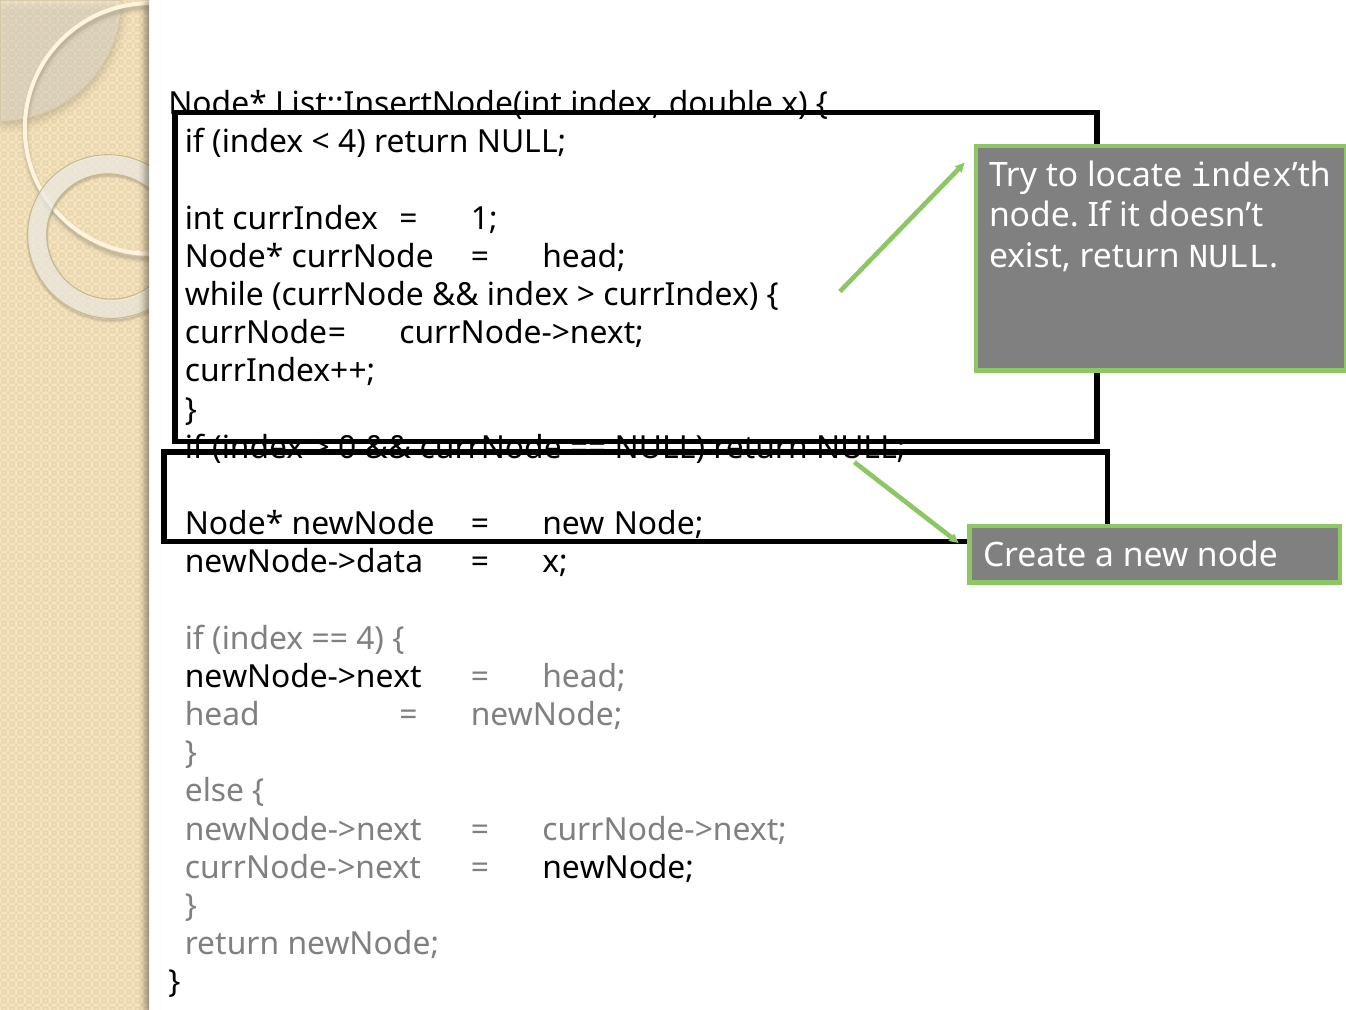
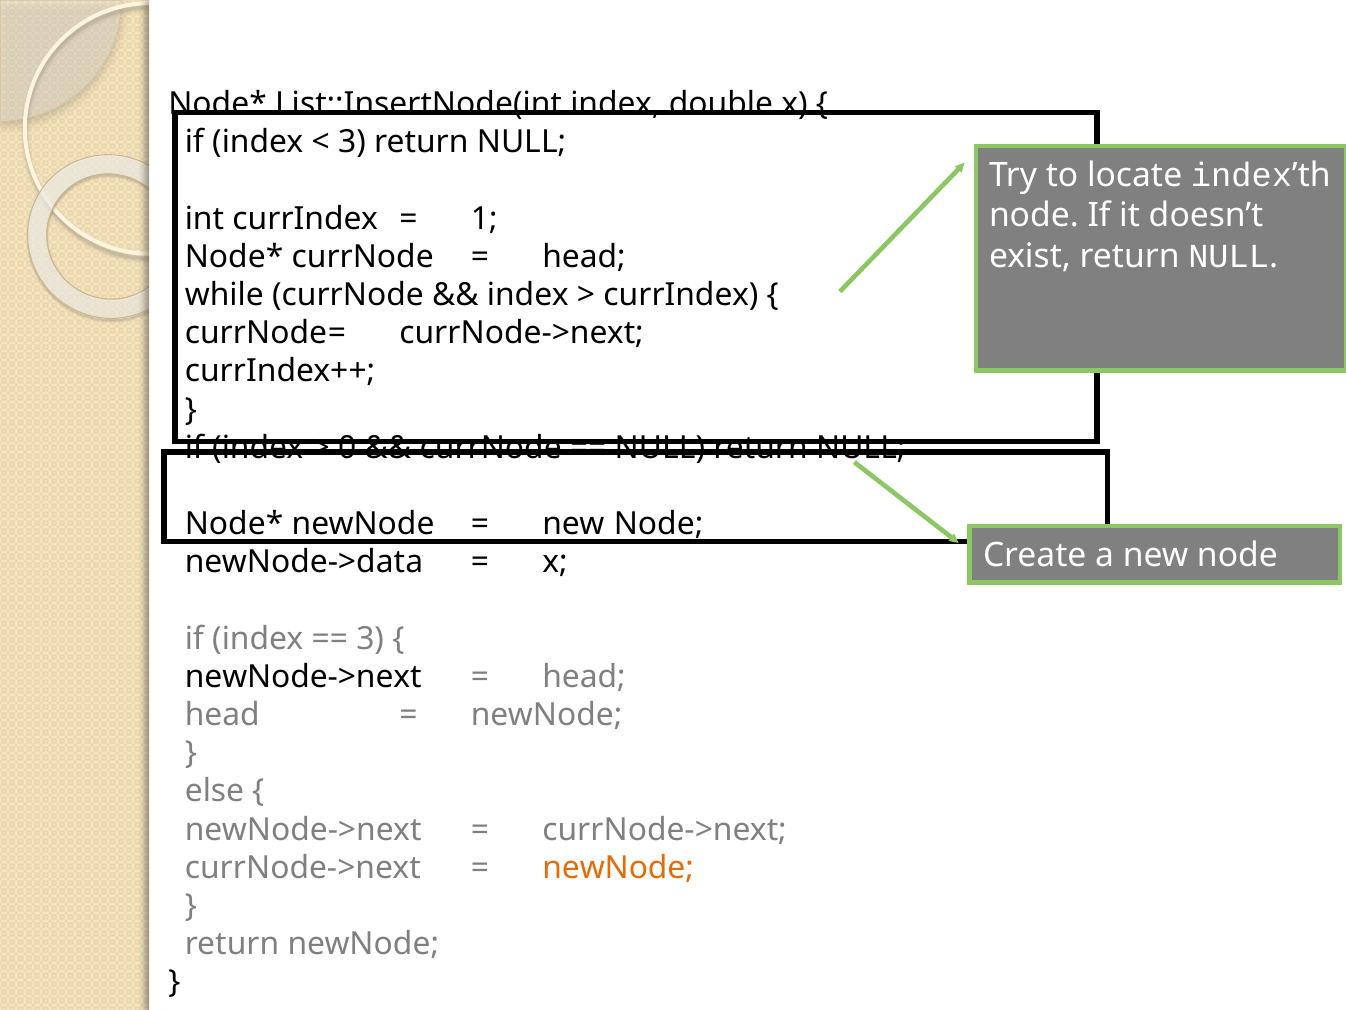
4 at (352, 142): 4 -> 3
4 at (370, 638): 4 -> 3
newNode at (618, 867) colour: black -> orange
